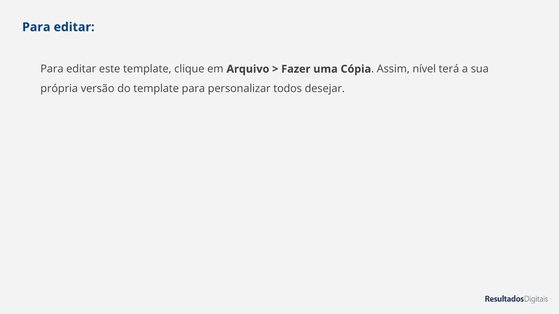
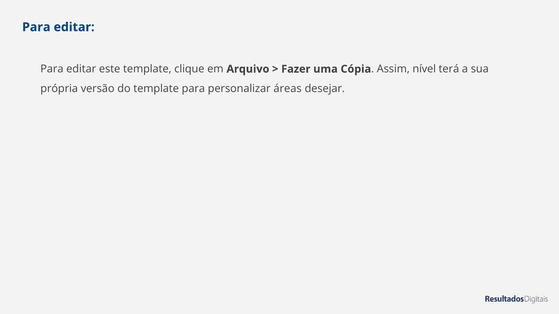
todos: todos -> áreas
